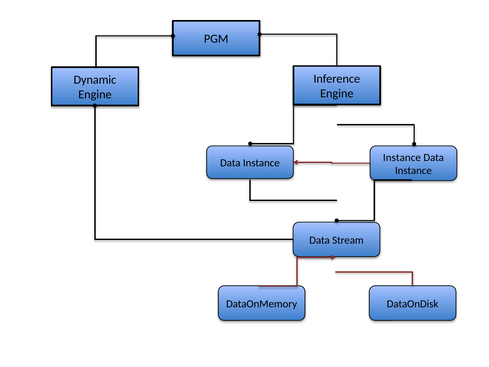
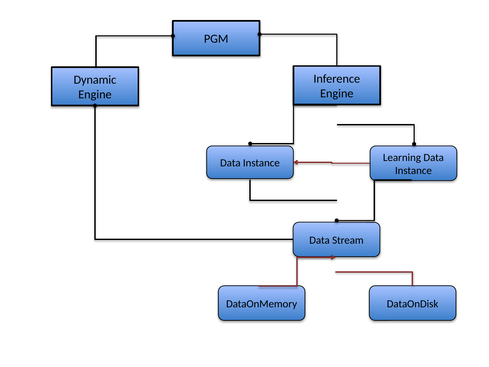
Instance at (402, 157): Instance -> Learning
